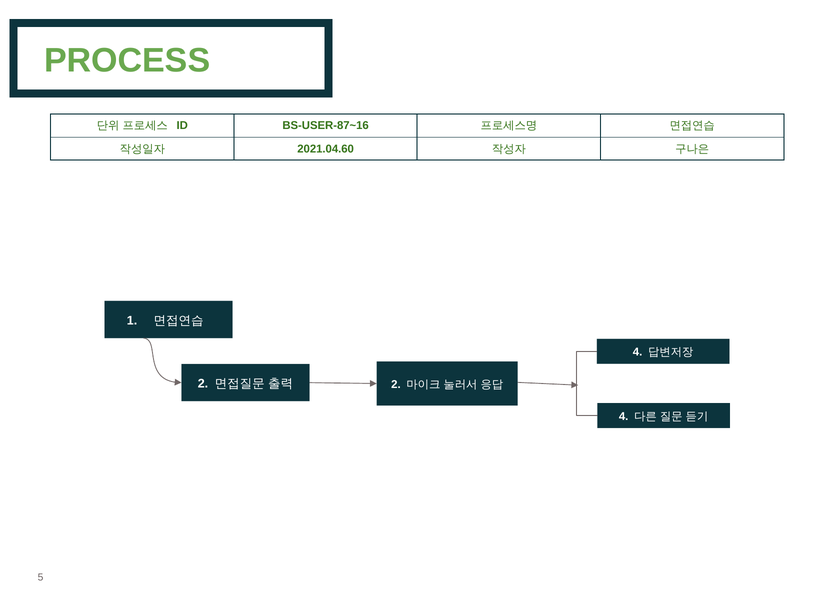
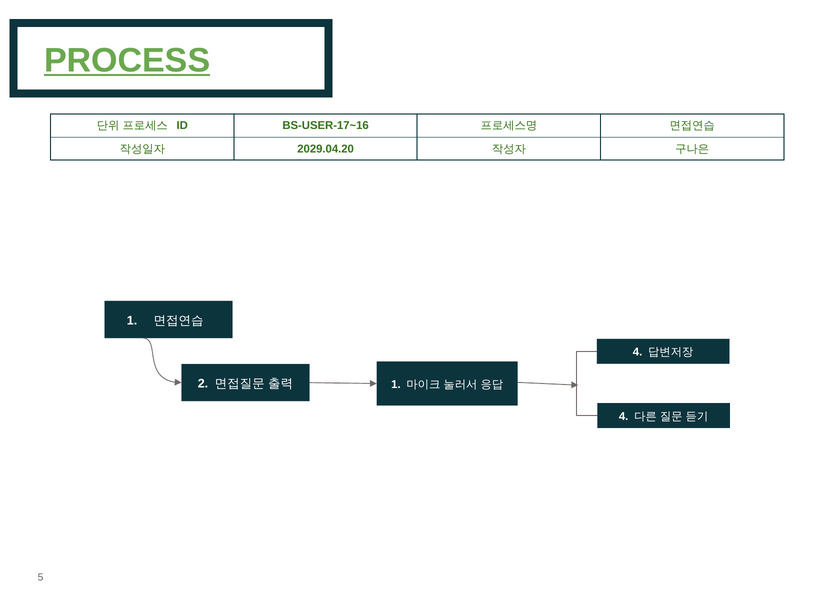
PROCESS underline: none -> present
BS-USER-87~16: BS-USER-87~16 -> BS-USER-17~16
2021.04.60: 2021.04.60 -> 2029.04.20
2 at (396, 384): 2 -> 1
